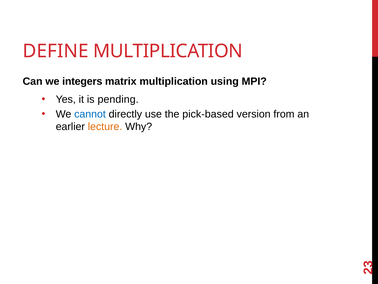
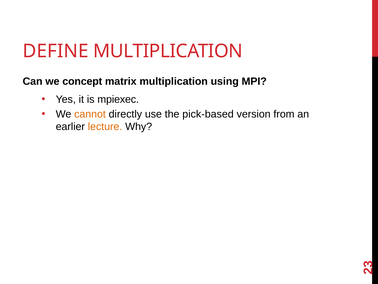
integers: integers -> concept
pending: pending -> mpiexec
cannot colour: blue -> orange
